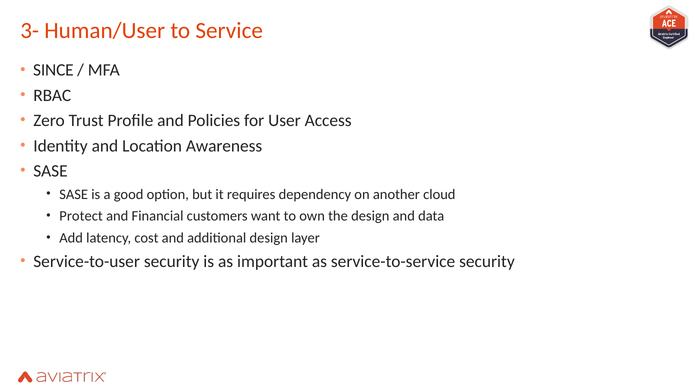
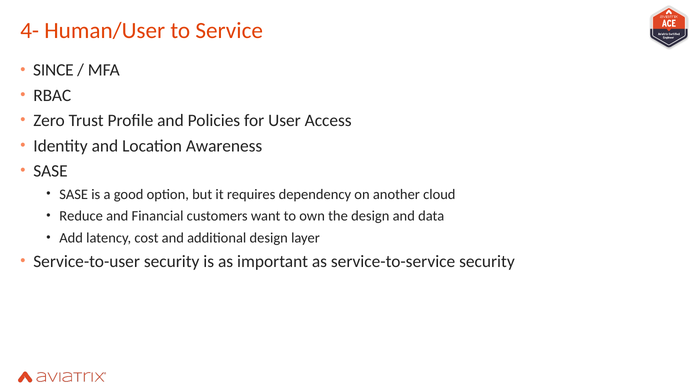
3-: 3- -> 4-
Protect: Protect -> Reduce
